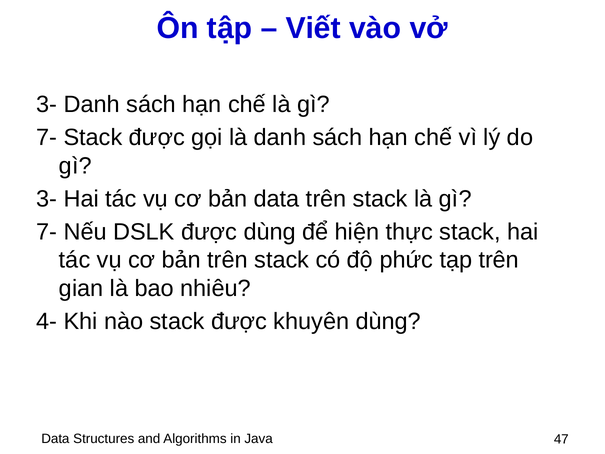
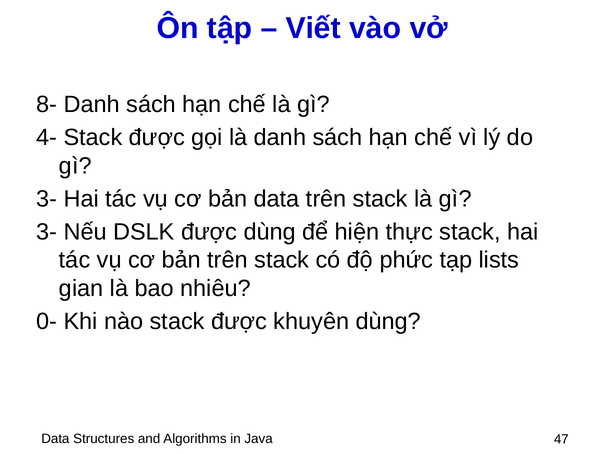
3- at (47, 104): 3- -> 8-
7- at (47, 137): 7- -> 4-
7- at (47, 232): 7- -> 3-
tạp trên: trên -> lists
4-: 4- -> 0-
